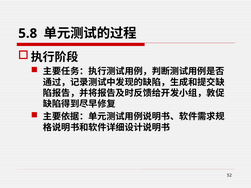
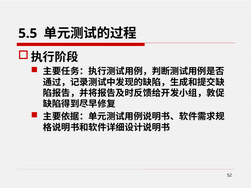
5.8: 5.8 -> 5.5
